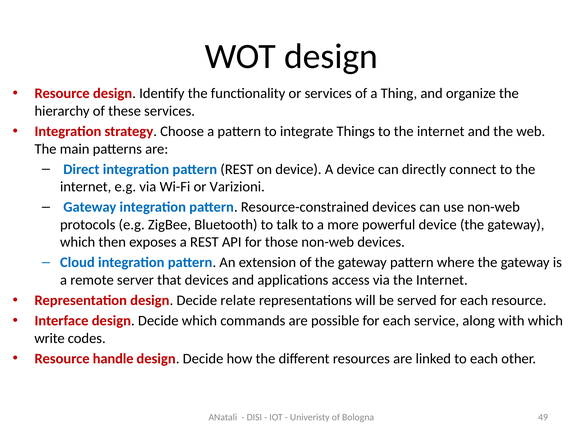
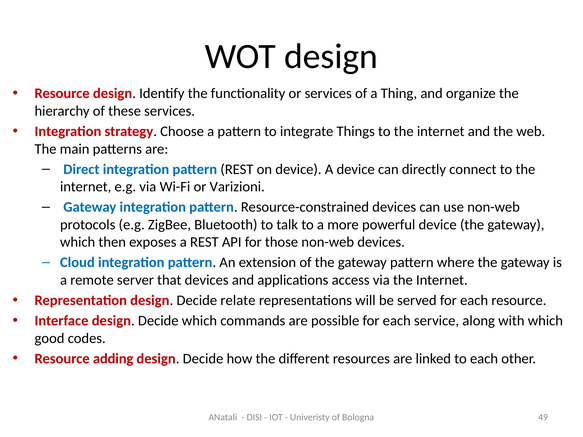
write: write -> good
handle: handle -> adding
